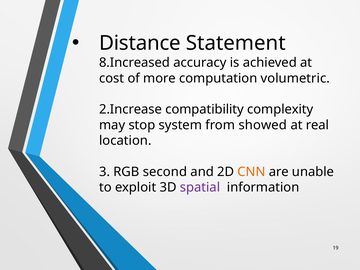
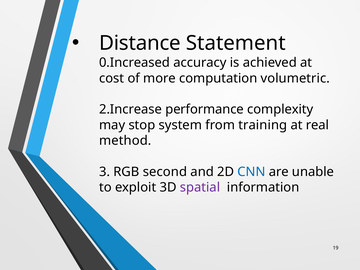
8.Increased: 8.Increased -> 0.Increased
compatibility: compatibility -> performance
showed: showed -> training
location: location -> method
CNN colour: orange -> blue
